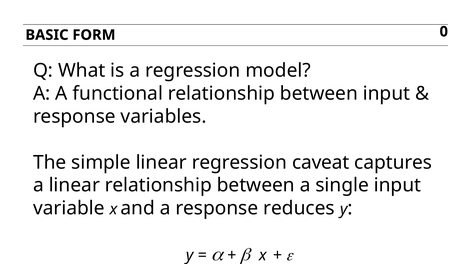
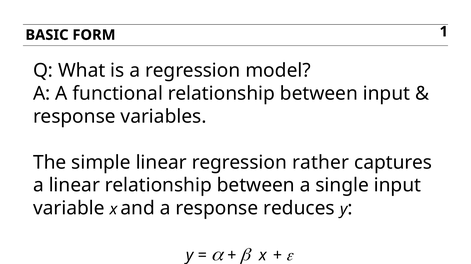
0: 0 -> 1
caveat: caveat -> rather
